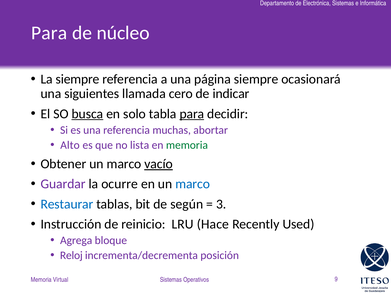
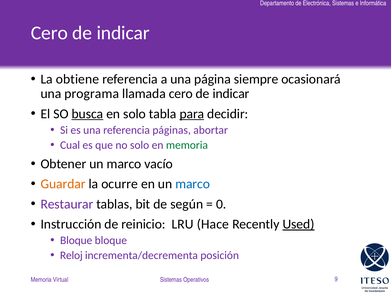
Para at (49, 33): Para -> Cero
núcleo at (123, 33): núcleo -> indicar
La siempre: siempre -> obtiene
siguientes: siguientes -> programa
muchas: muchas -> páginas
Alto: Alto -> Cual
no lista: lista -> solo
vacío underline: present -> none
Guardar colour: purple -> orange
Restaurar colour: blue -> purple
3: 3 -> 0
Used underline: none -> present
Agrega at (76, 241): Agrega -> Bloque
